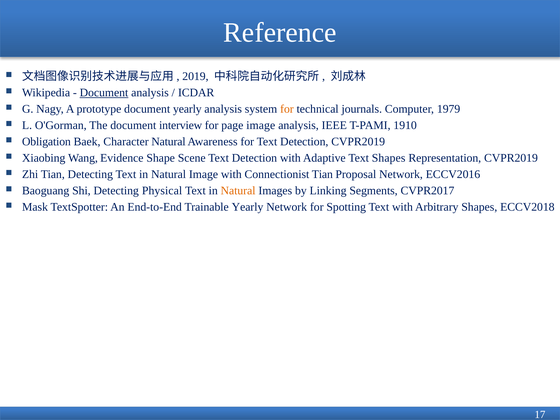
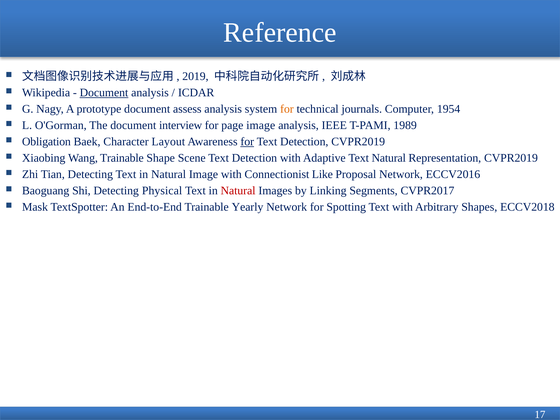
document yearly: yearly -> assess
1979: 1979 -> 1954
1910: 1910 -> 1989
Character Natural: Natural -> Layout
for at (247, 142) underline: none -> present
Wang Evidence: Evidence -> Trainable
Text Shapes: Shapes -> Natural
Connectionist Tian: Tian -> Like
Natural at (238, 191) colour: orange -> red
